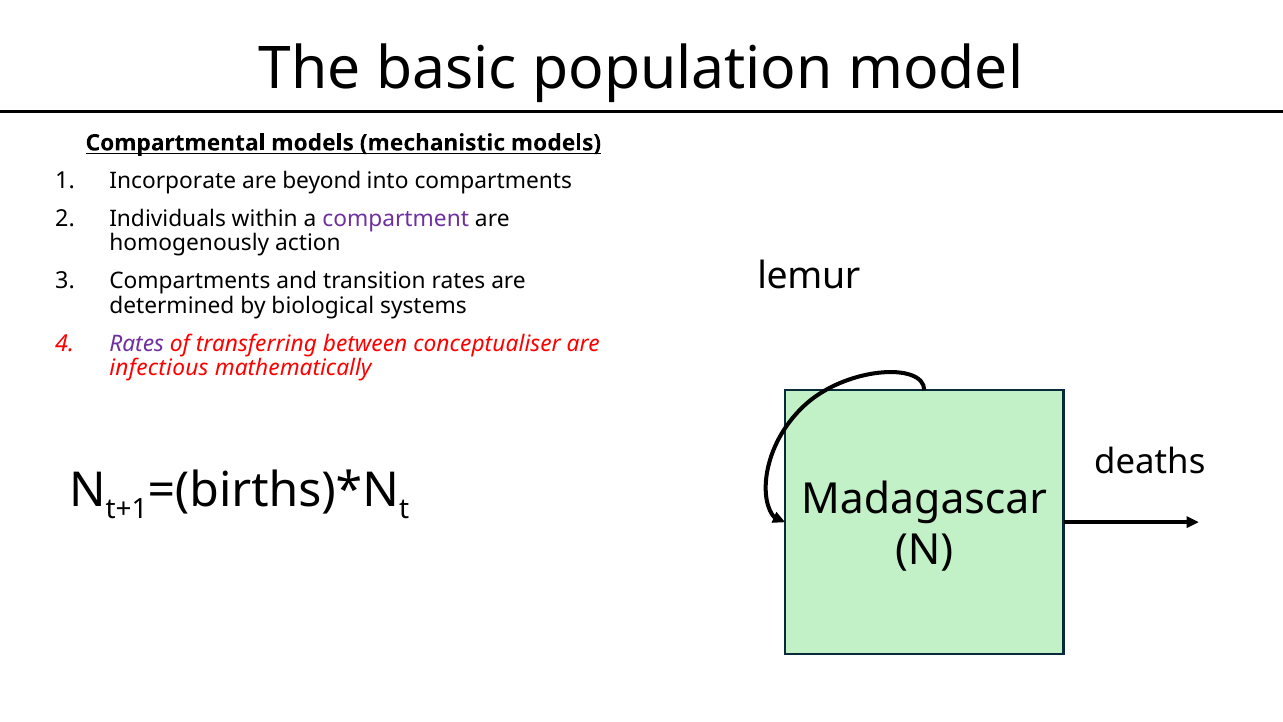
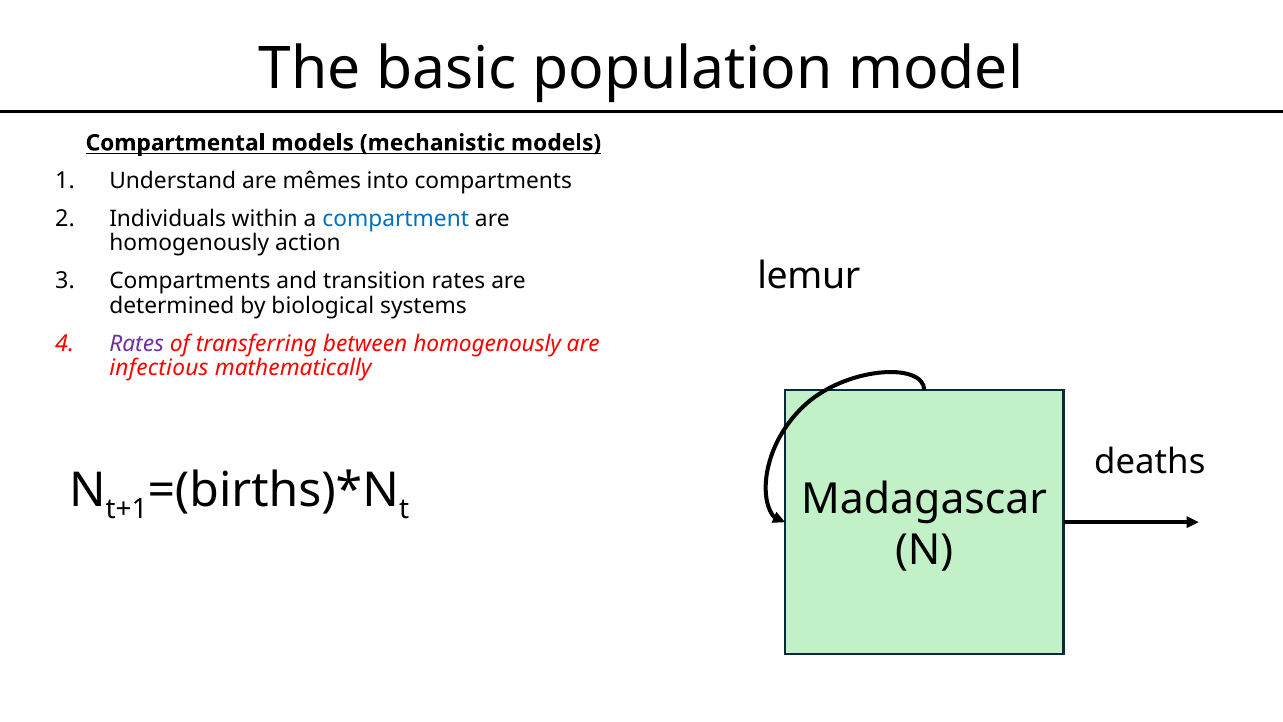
Incorporate: Incorporate -> Understand
beyond: beyond -> mêmes
compartment colour: purple -> blue
between conceptualiser: conceptualiser -> homogenously
